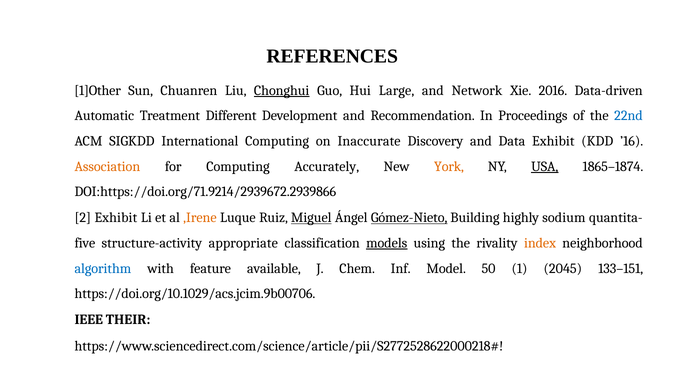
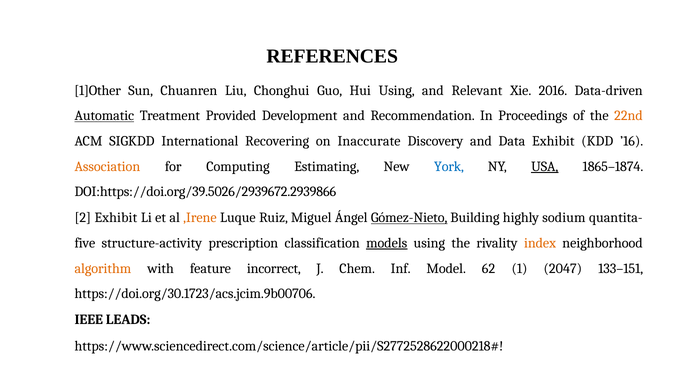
Chonghui underline: present -> none
Hui Large: Large -> Using
Network: Network -> Relevant
Automatic underline: none -> present
Different: Different -> Provided
22nd colour: blue -> orange
International Computing: Computing -> Recovering
Accurately: Accurately -> Estimating
York colour: orange -> blue
DOI:https://doi.org/71.9214/2939672.2939866: DOI:https://doi.org/71.9214/2939672.2939866 -> DOI:https://doi.org/39.5026/2939672.2939866
Miguel underline: present -> none
appropriate: appropriate -> prescription
algorithm colour: blue -> orange
available: available -> incorrect
50: 50 -> 62
2045: 2045 -> 2047
https://doi.org/10.1029/acs.jcim.9b00706: https://doi.org/10.1029/acs.jcim.9b00706 -> https://doi.org/30.1723/acs.jcim.9b00706
THEIR: THEIR -> LEADS
